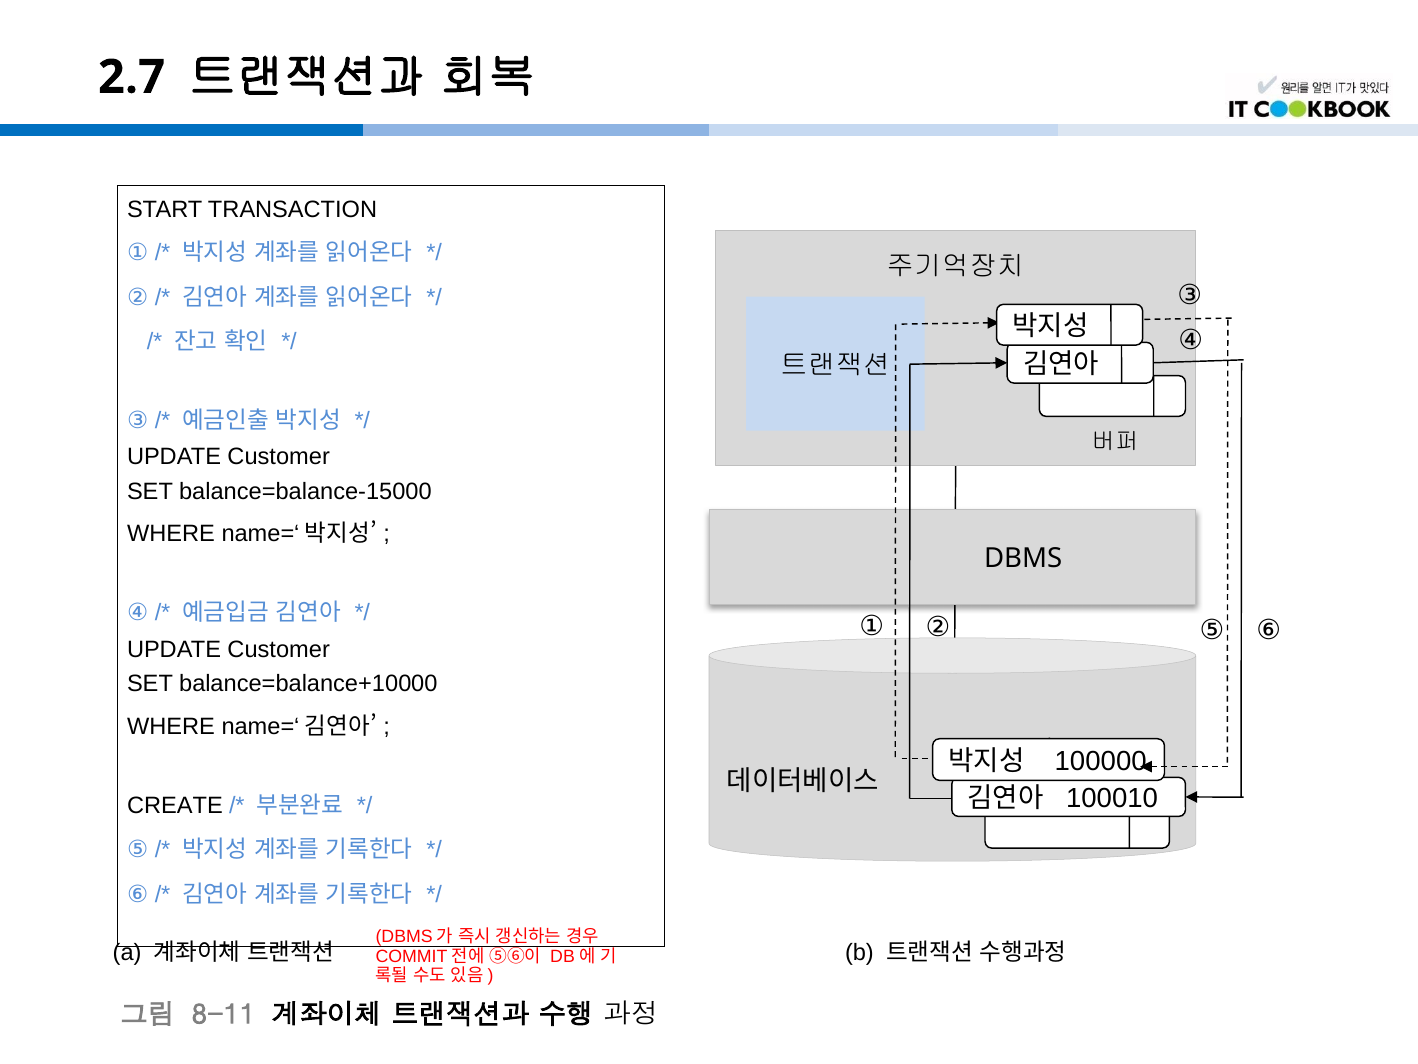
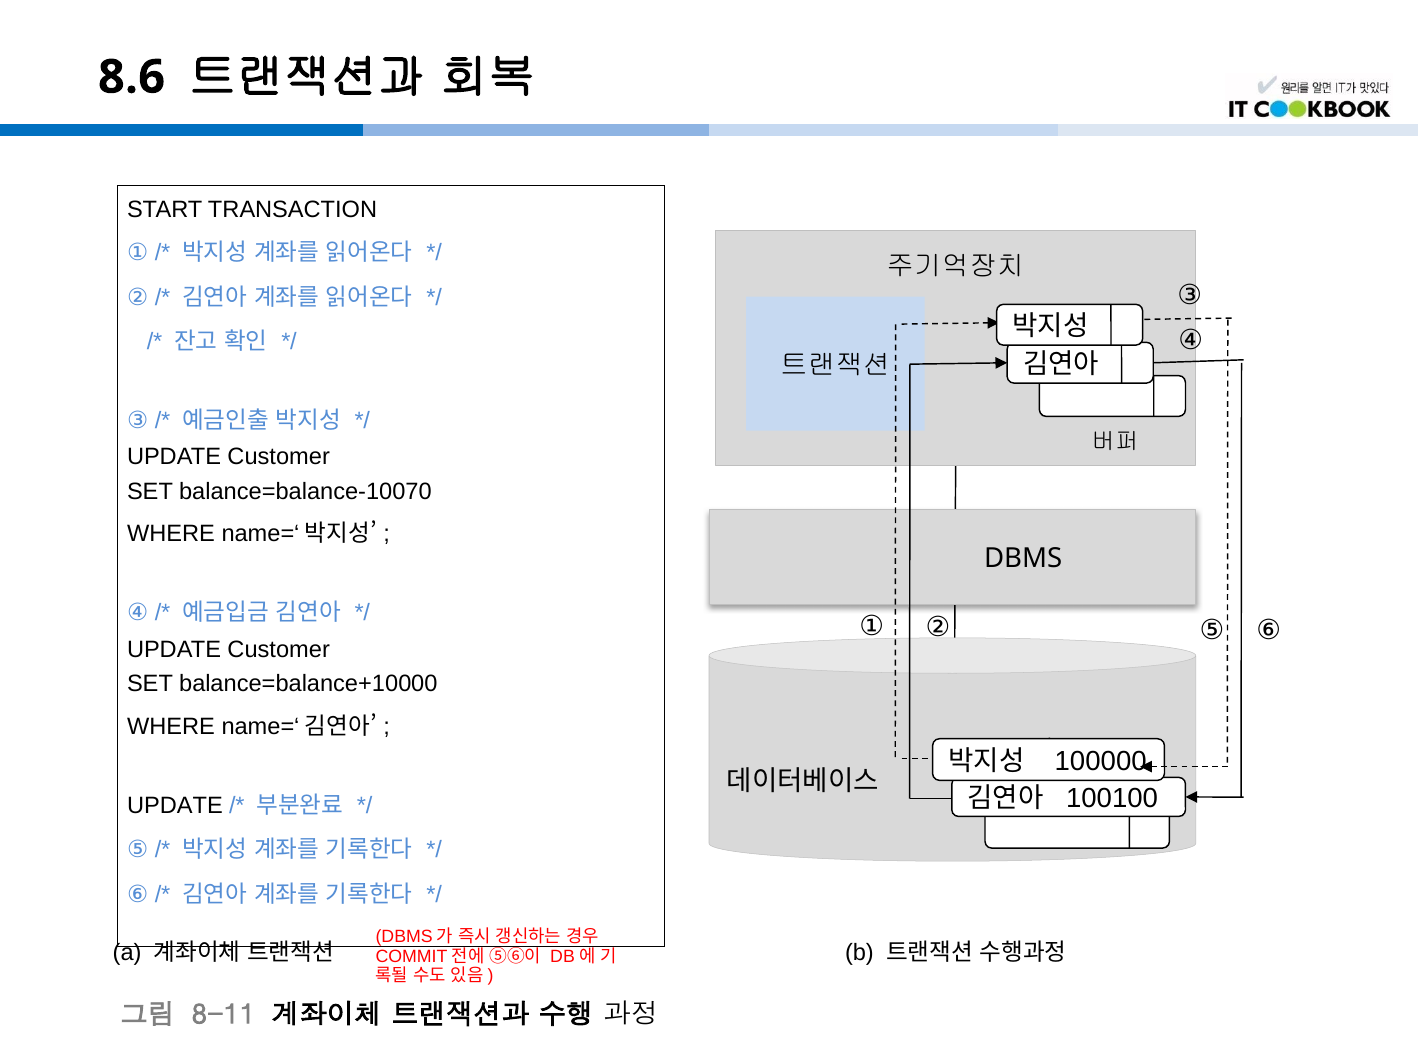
2.7: 2.7 -> 8.6
balance=balance-15000: balance=balance-15000 -> balance=balance-10070
100010: 100010 -> 100100
CREATE at (175, 805): CREATE -> UPDATE
